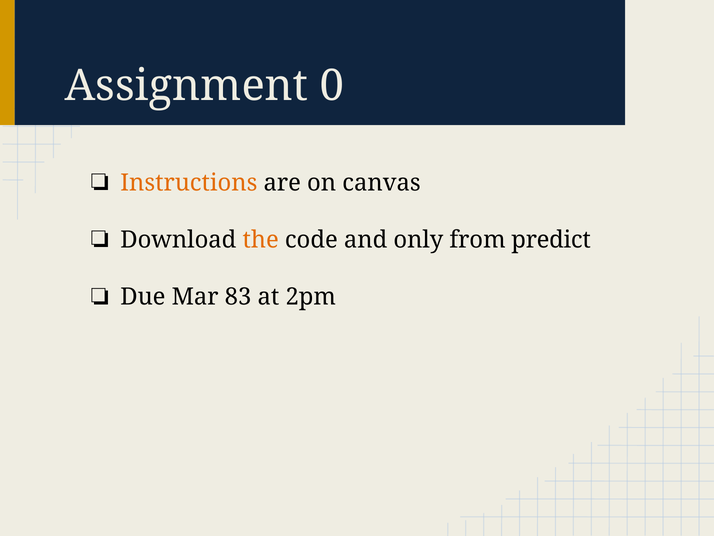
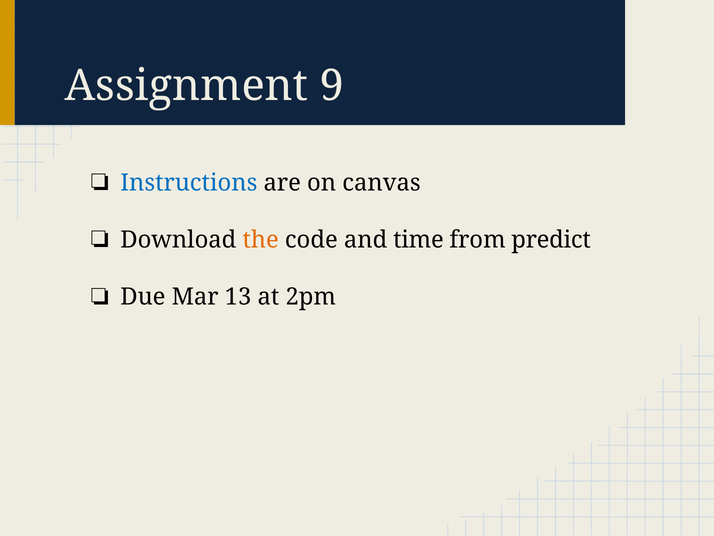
0: 0 -> 9
Instructions colour: orange -> blue
only: only -> time
83: 83 -> 13
